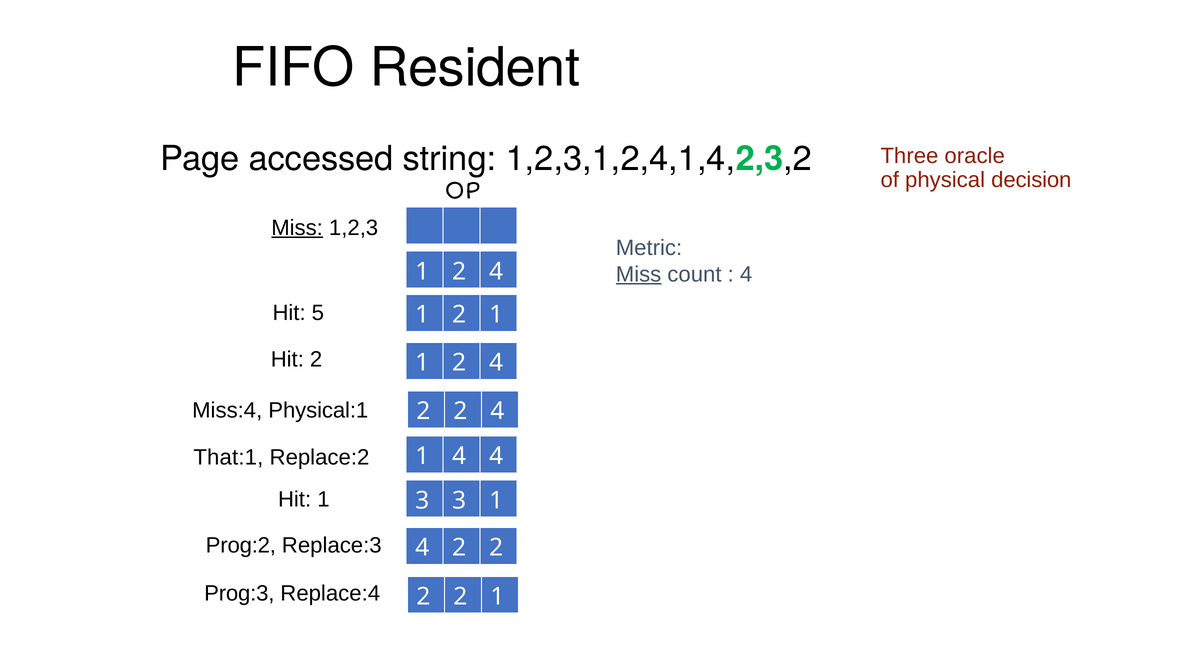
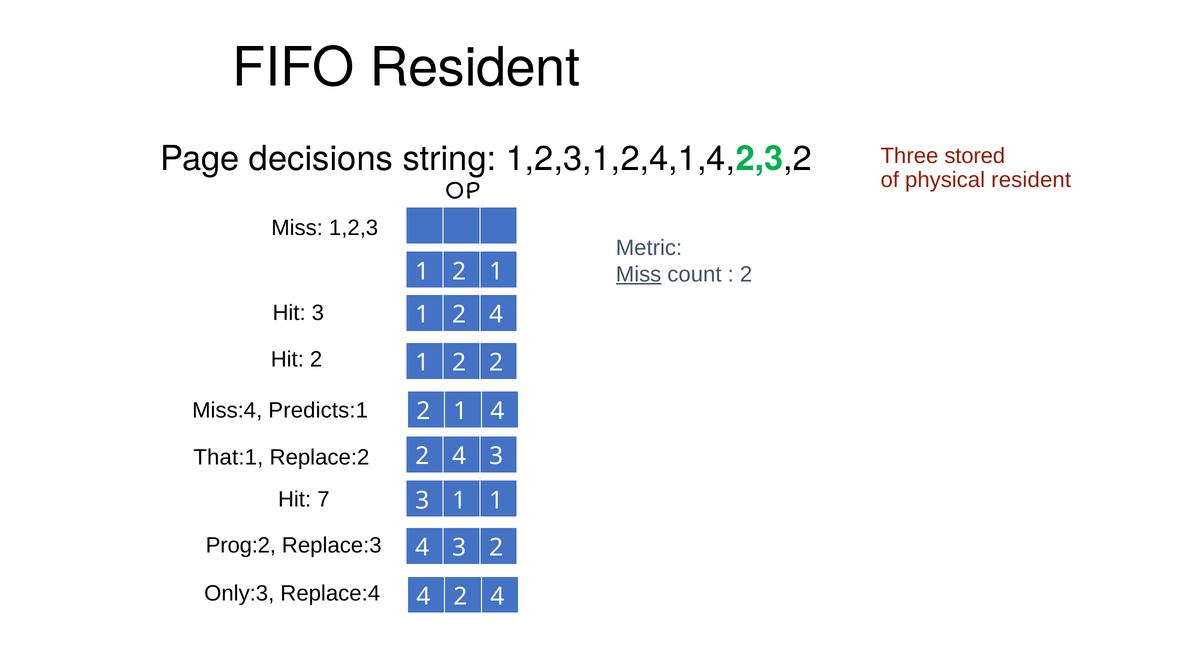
accessed: accessed -> decisions
oracle: oracle -> stored
physical decision: decision -> resident
Miss at (297, 228) underline: present -> none
4 at (746, 274): 4 -> 2
4 at (496, 271): 4 -> 1
Hit 5: 5 -> 3
1 2 1: 1 -> 4
4 at (496, 363): 4 -> 2
Physical:1: Physical:1 -> Predicts:1
2 at (460, 411): 2 -> 1
Replace:2 1: 1 -> 2
4 at (496, 456): 4 -> 3
Hit 1: 1 -> 7
3 3: 3 -> 1
2 at (459, 547): 2 -> 3
Prog:3: Prog:3 -> Only:3
Replace:4 2: 2 -> 4
1 at (497, 596): 1 -> 4
